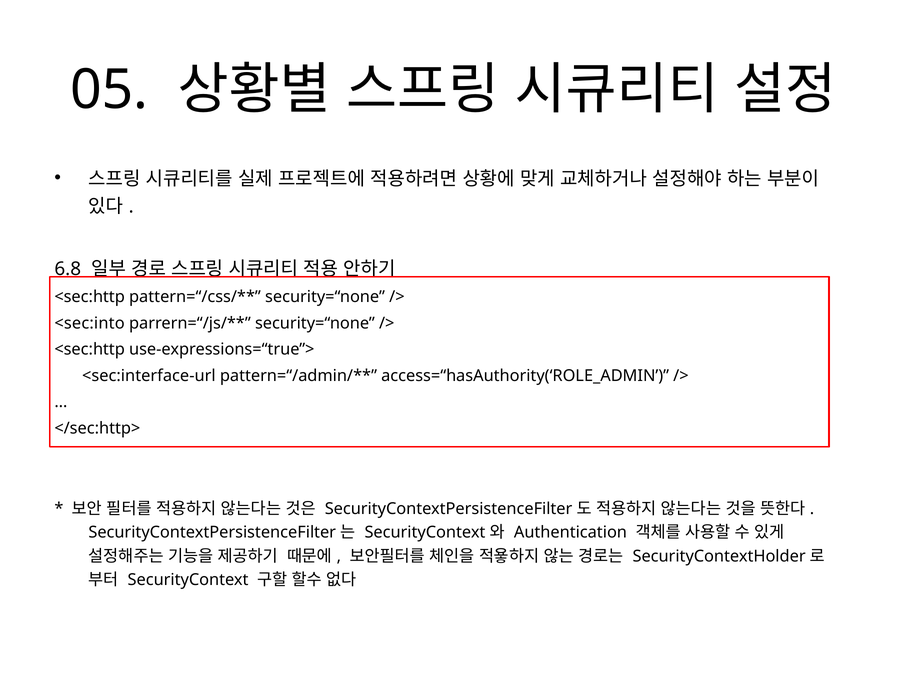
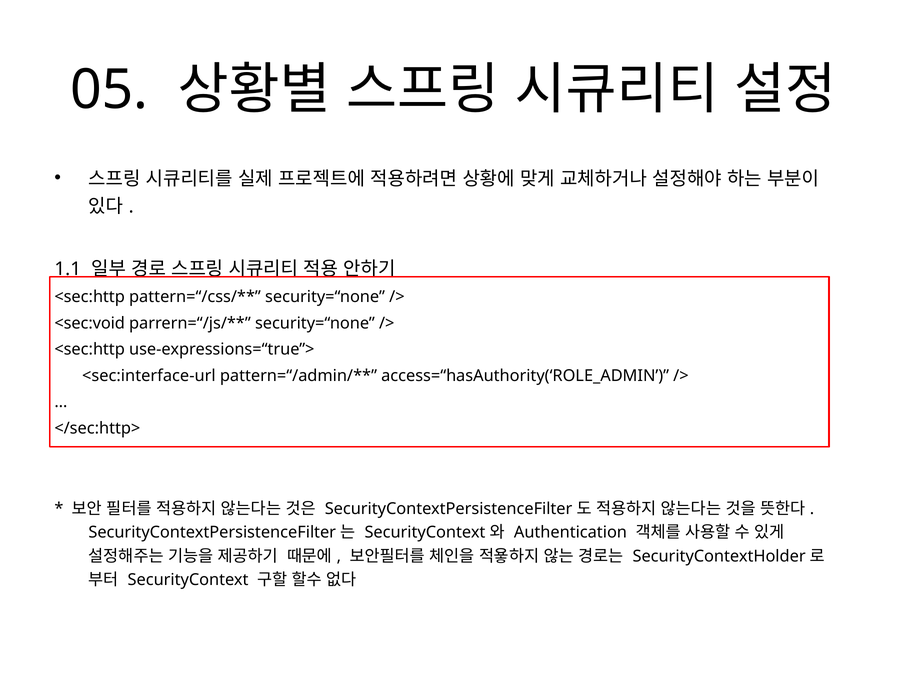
6.8: 6.8 -> 1.1
<sec:into: <sec:into -> <sec:void
